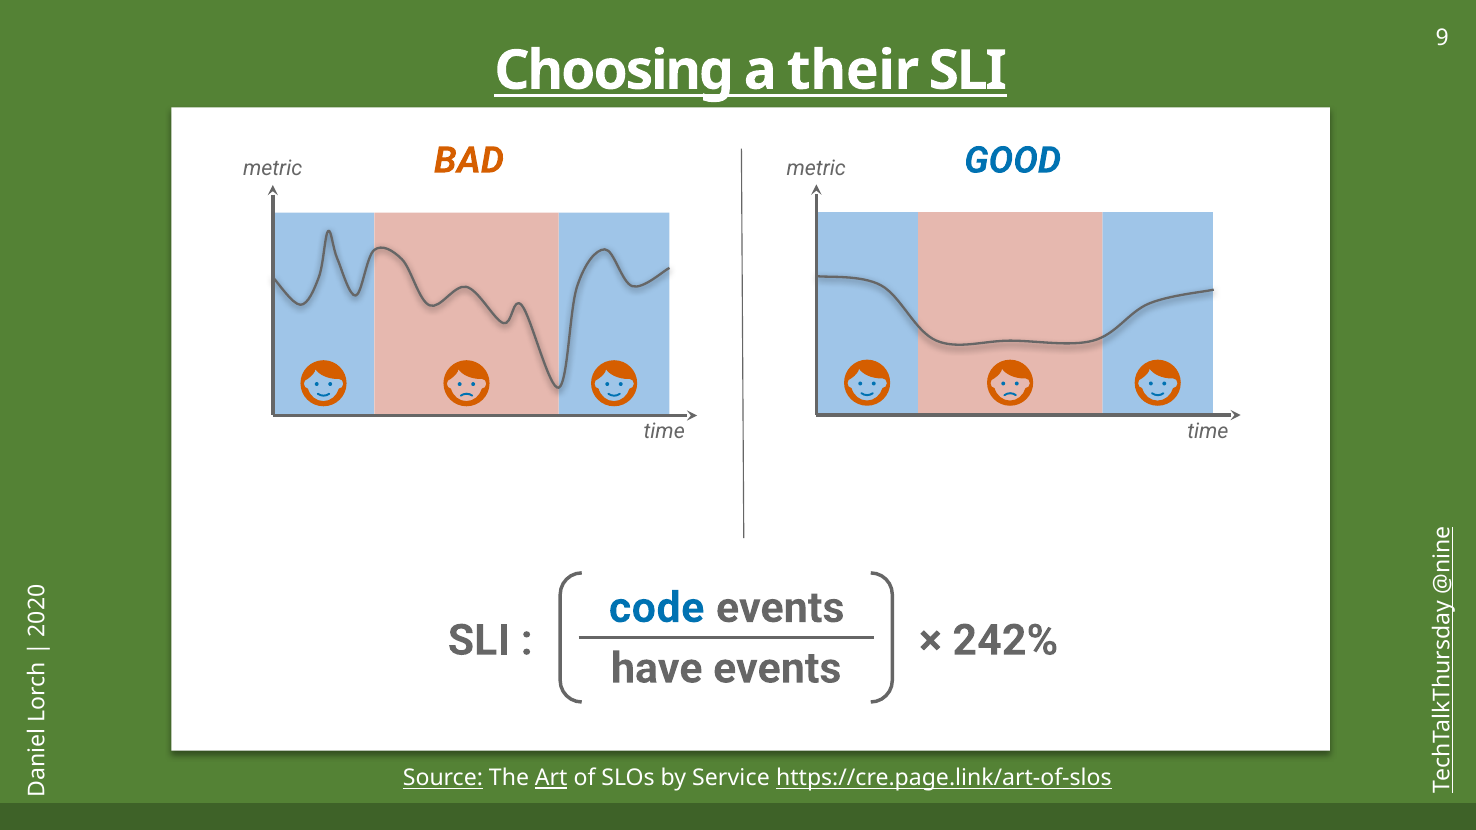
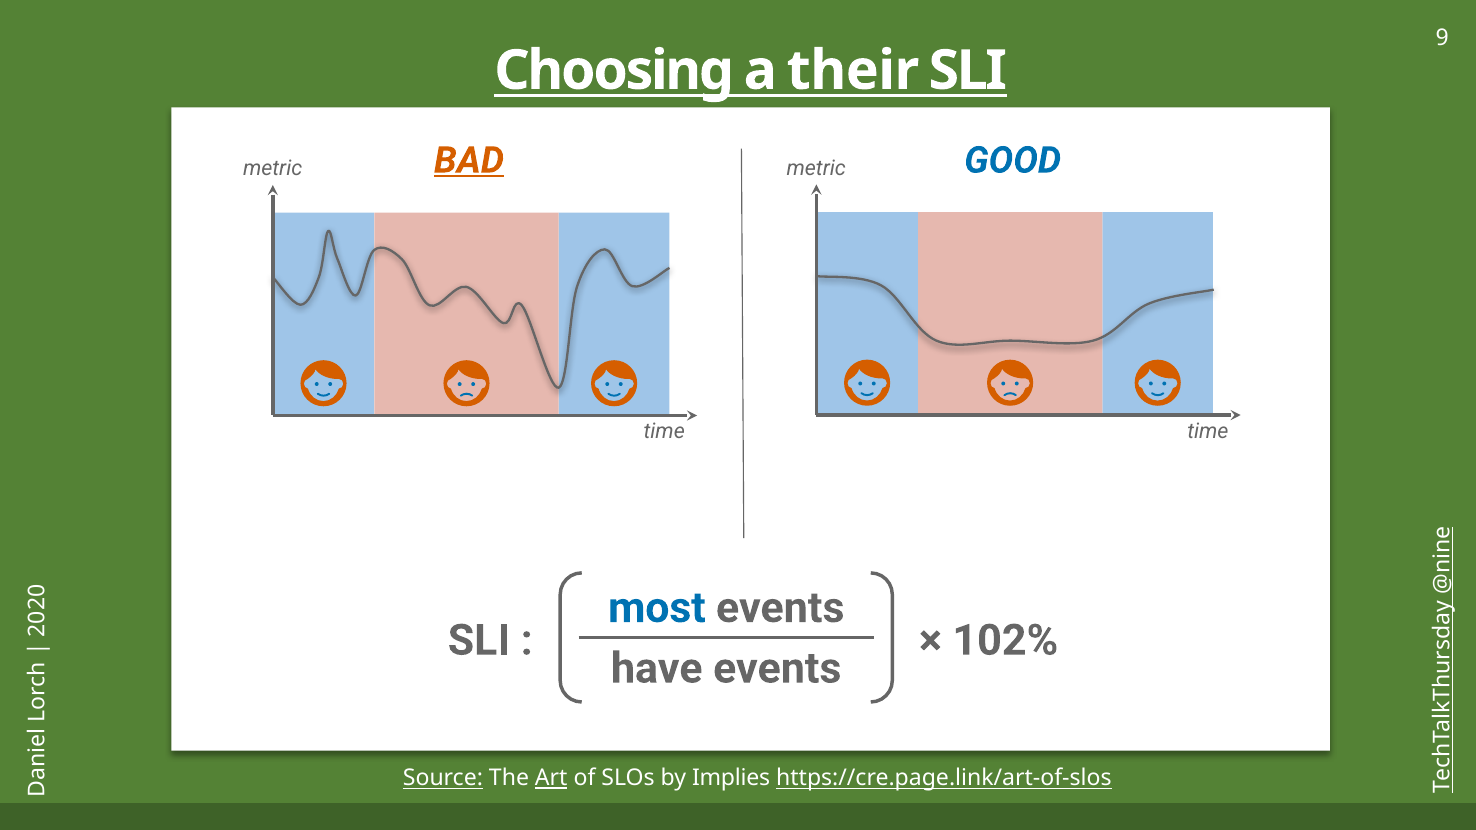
BAD underline: none -> present
code: code -> most
242%: 242% -> 102%
Service: Service -> Implies
